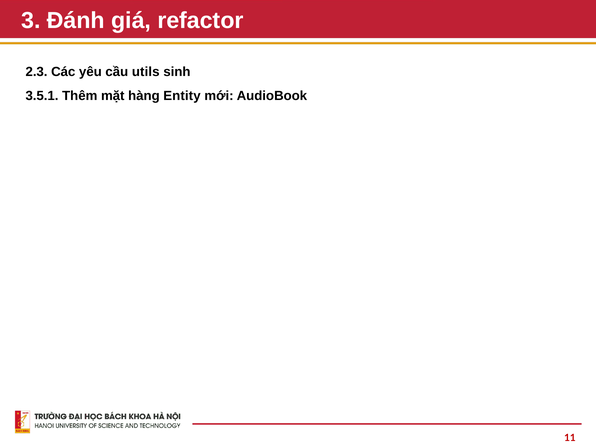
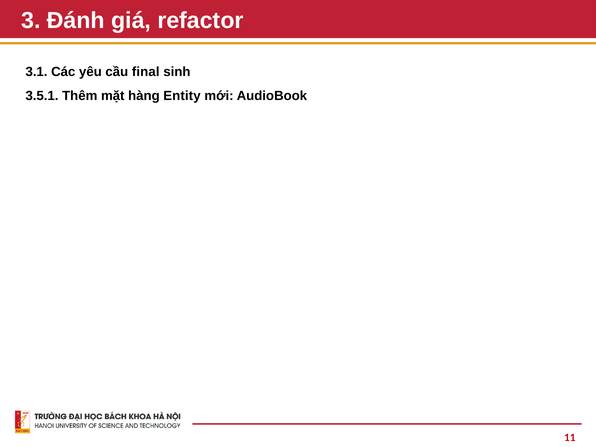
2.3: 2.3 -> 3.1
utils: utils -> final
